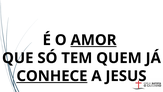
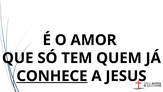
AMOR underline: present -> none
